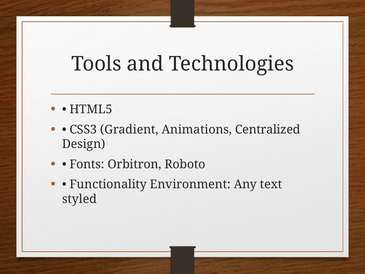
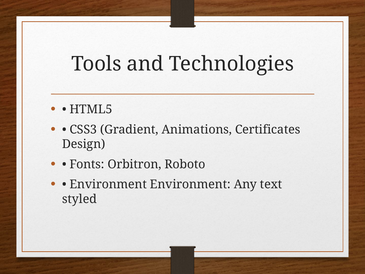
Centralized: Centralized -> Certificates
Functionality at (108, 184): Functionality -> Environment
